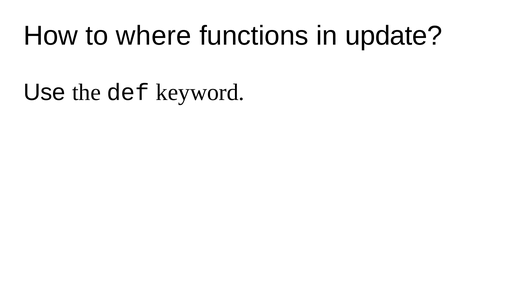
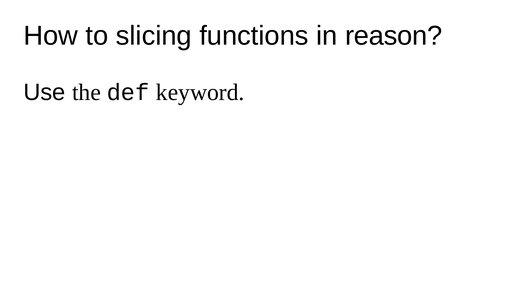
where: where -> slicing
update: update -> reason
